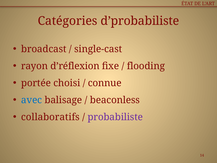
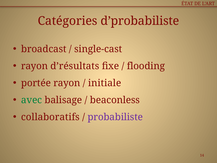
d’réflexion: d’réflexion -> d’résultats
portée choisi: choisi -> rayon
connue: connue -> initiale
avec colour: blue -> green
